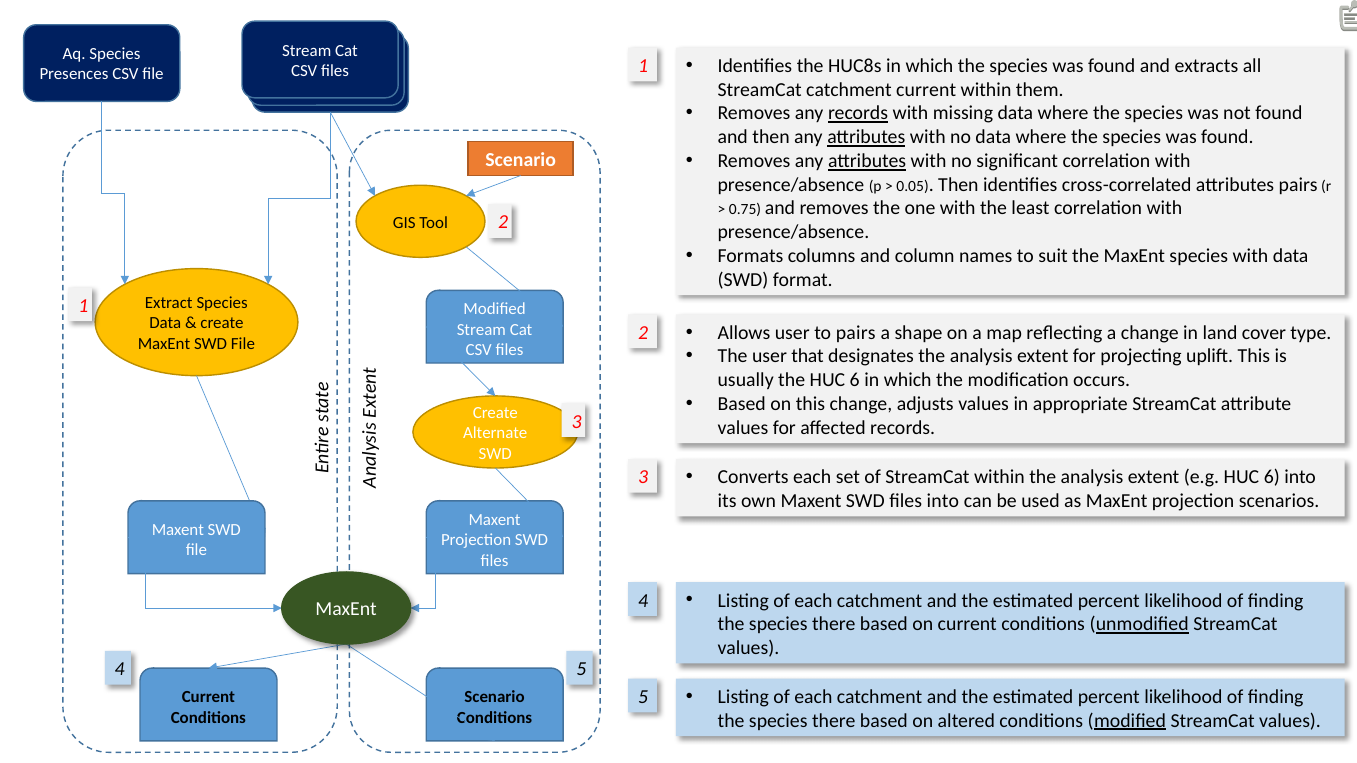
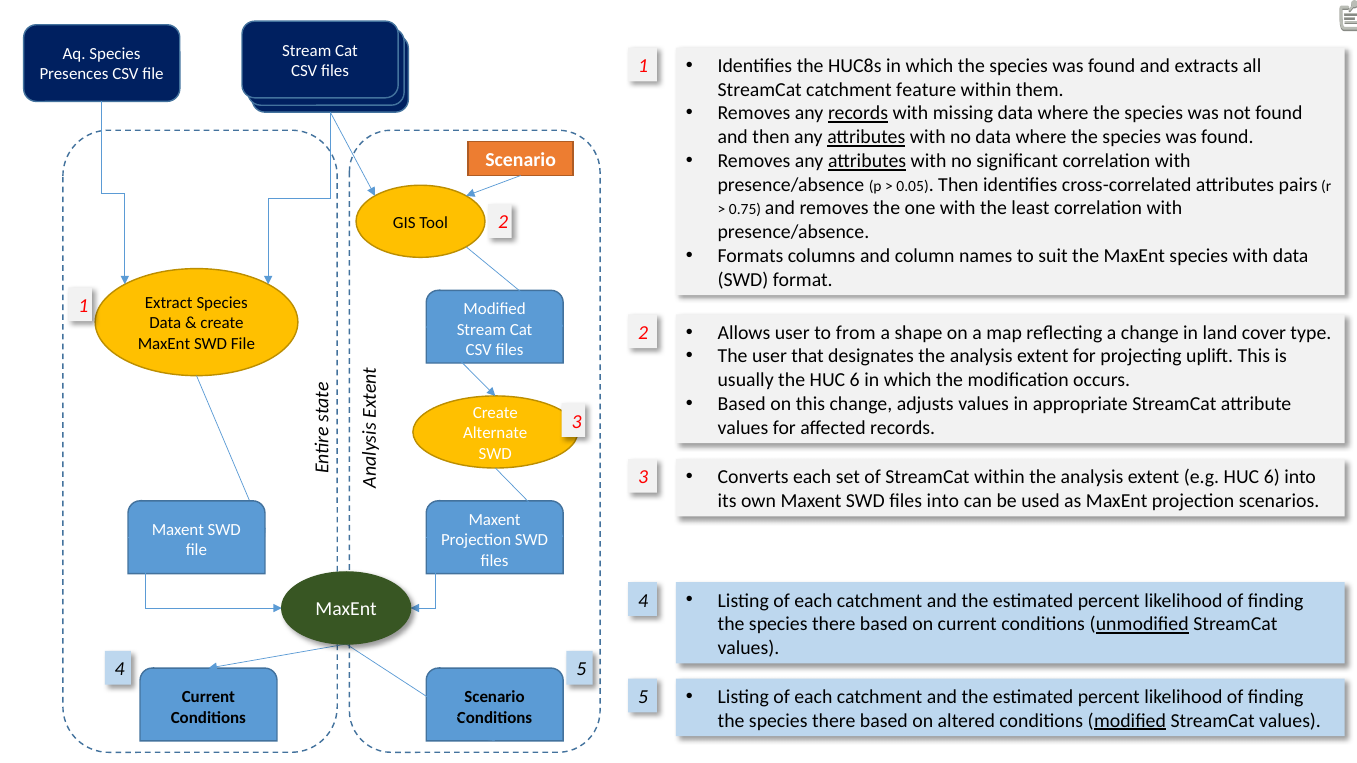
catchment current: current -> feature
to pairs: pairs -> from
